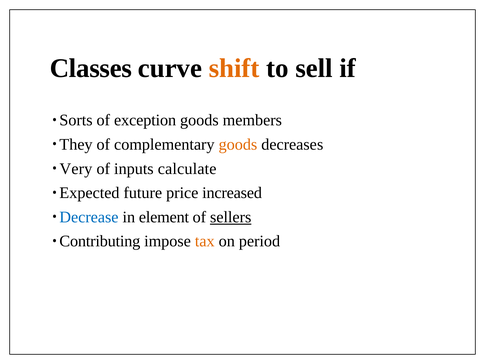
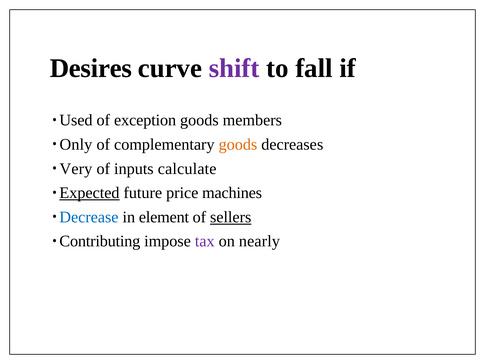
Classes: Classes -> Desires
shift colour: orange -> purple
sell: sell -> fall
Sorts: Sorts -> Used
They: They -> Only
Expected underline: none -> present
increased: increased -> machines
tax colour: orange -> purple
period: period -> nearly
